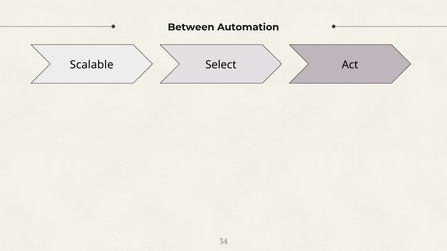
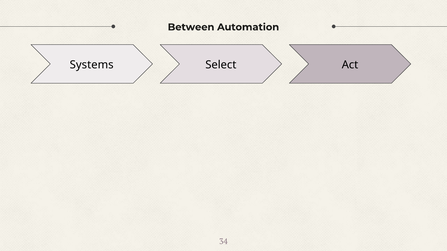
Scalable: Scalable -> Systems
